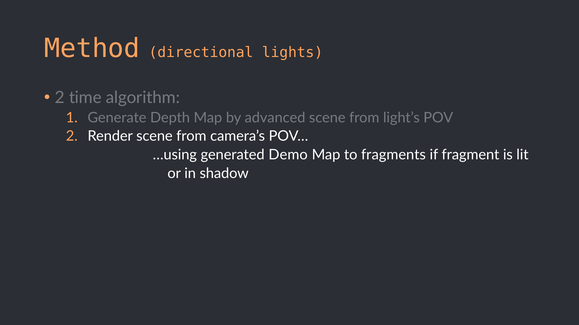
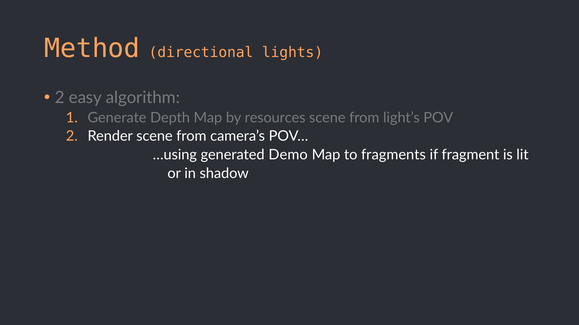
time: time -> easy
advanced: advanced -> resources
